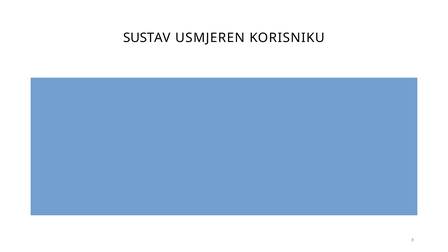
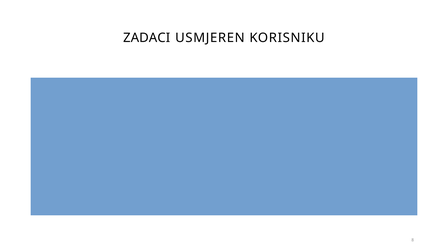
SUSTAV: SUSTAV -> ZADACI
